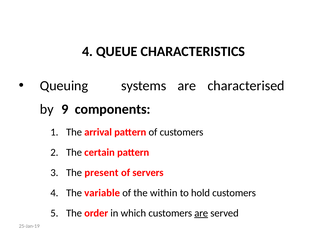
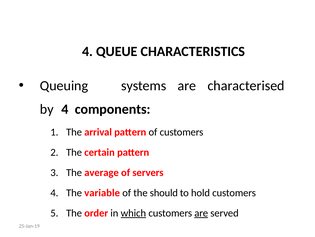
by 9: 9 -> 4
present: present -> average
within: within -> should
which underline: none -> present
